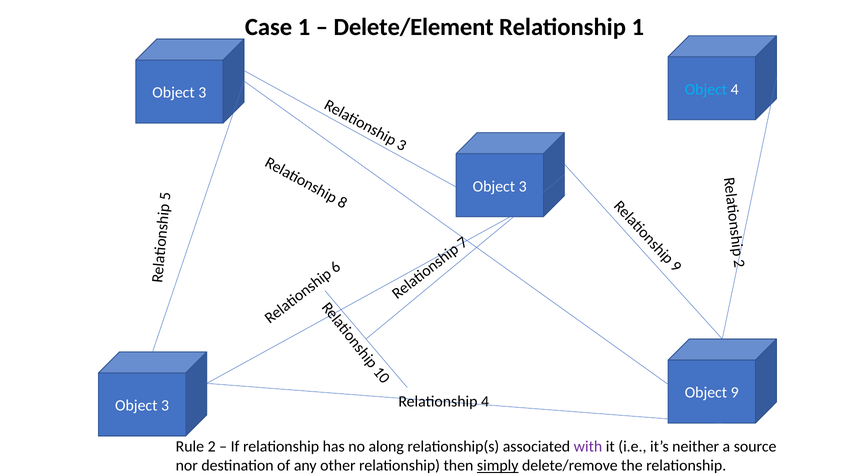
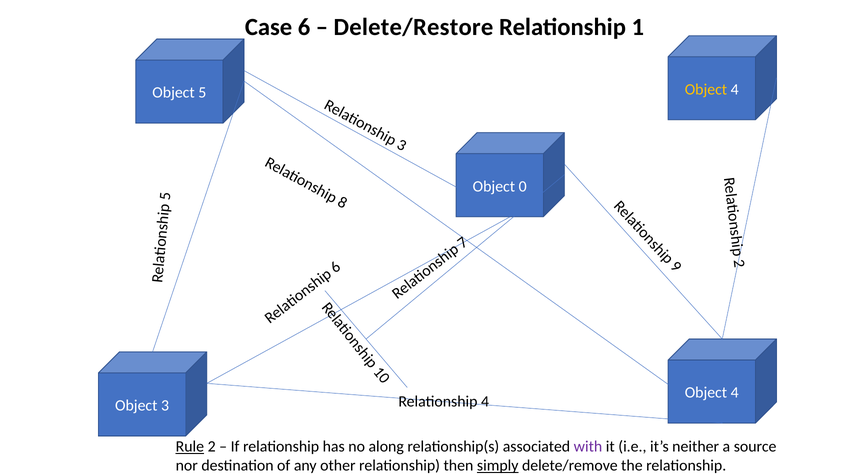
Case 1: 1 -> 6
Delete/Element: Delete/Element -> Delete/Restore
Object at (706, 89) colour: light blue -> yellow
3 at (202, 93): 3 -> 5
3 at (523, 186): 3 -> 0
9 at (735, 392): 9 -> 4
Rule underline: none -> present
